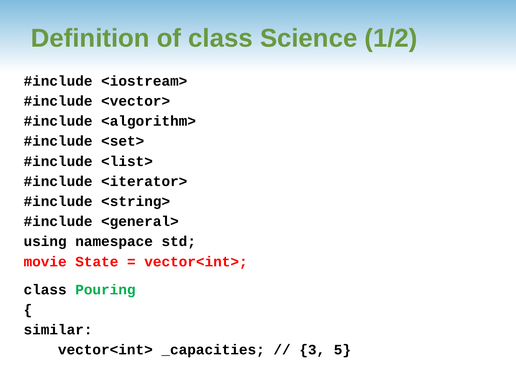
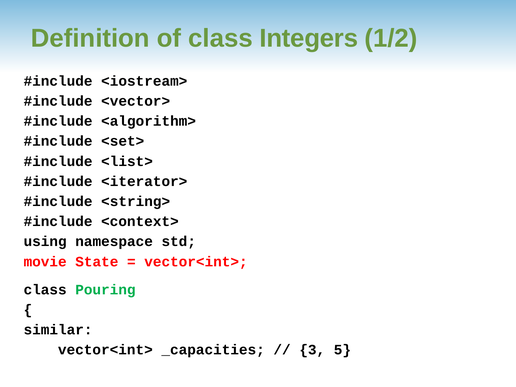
Science: Science -> Integers
<general>: <general> -> <context>
